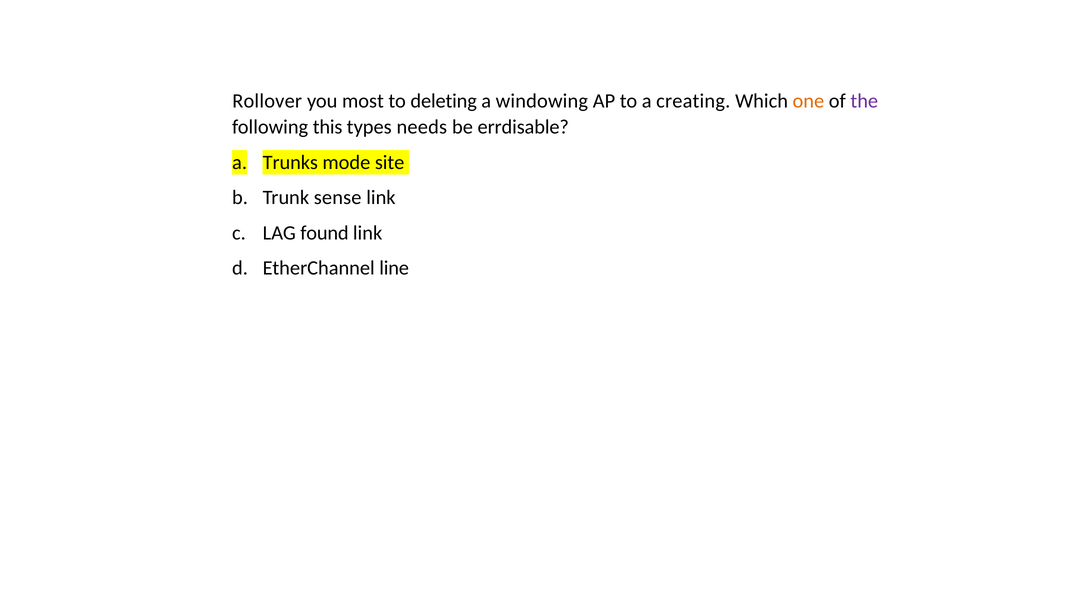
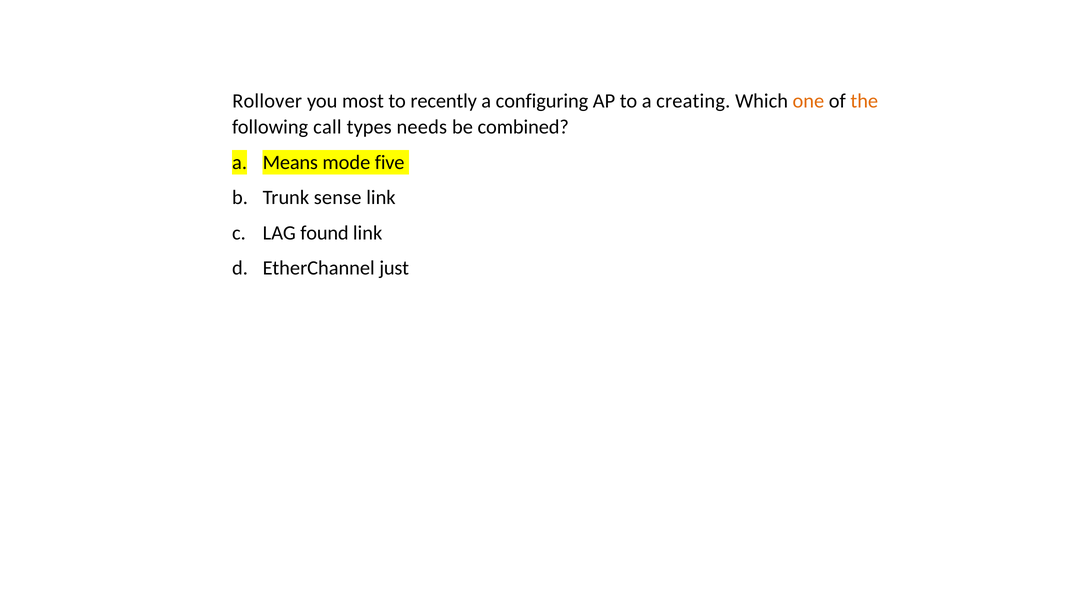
deleting: deleting -> recently
windowing: windowing -> configuring
the colour: purple -> orange
this: this -> call
errdisable: errdisable -> combined
Trunks: Trunks -> Means
site: site -> five
line: line -> just
